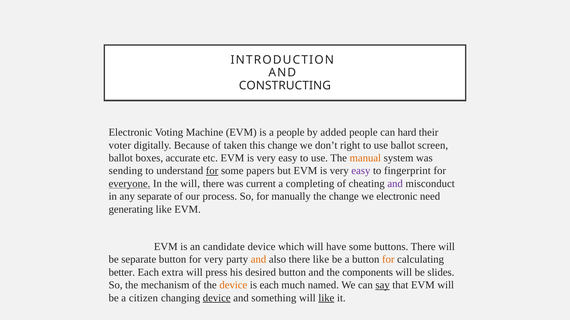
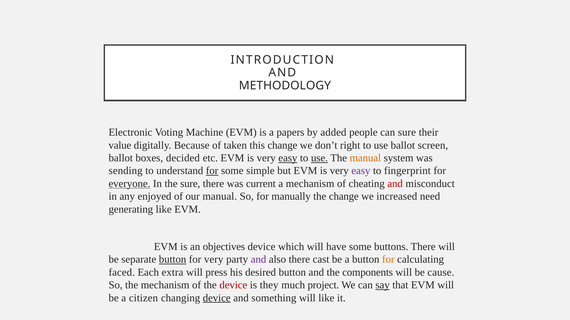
CONSTRUCTING: CONSTRUCTING -> METHODOLOGY
a people: people -> papers
can hard: hard -> sure
voter: voter -> value
accurate: accurate -> decided
easy at (288, 158) underline: none -> present
use at (319, 158) underline: none -> present
papers: papers -> simple
the will: will -> sure
a completing: completing -> mechanism
and at (395, 184) colour: purple -> red
any separate: separate -> enjoyed
our process: process -> manual
we electronic: electronic -> increased
candidate: candidate -> objectives
button at (173, 260) underline: none -> present
and at (259, 260) colour: orange -> purple
there like: like -> cast
better: better -> faced
slides: slides -> cause
device at (233, 286) colour: orange -> red
is each: each -> they
named: named -> project
like at (326, 298) underline: present -> none
